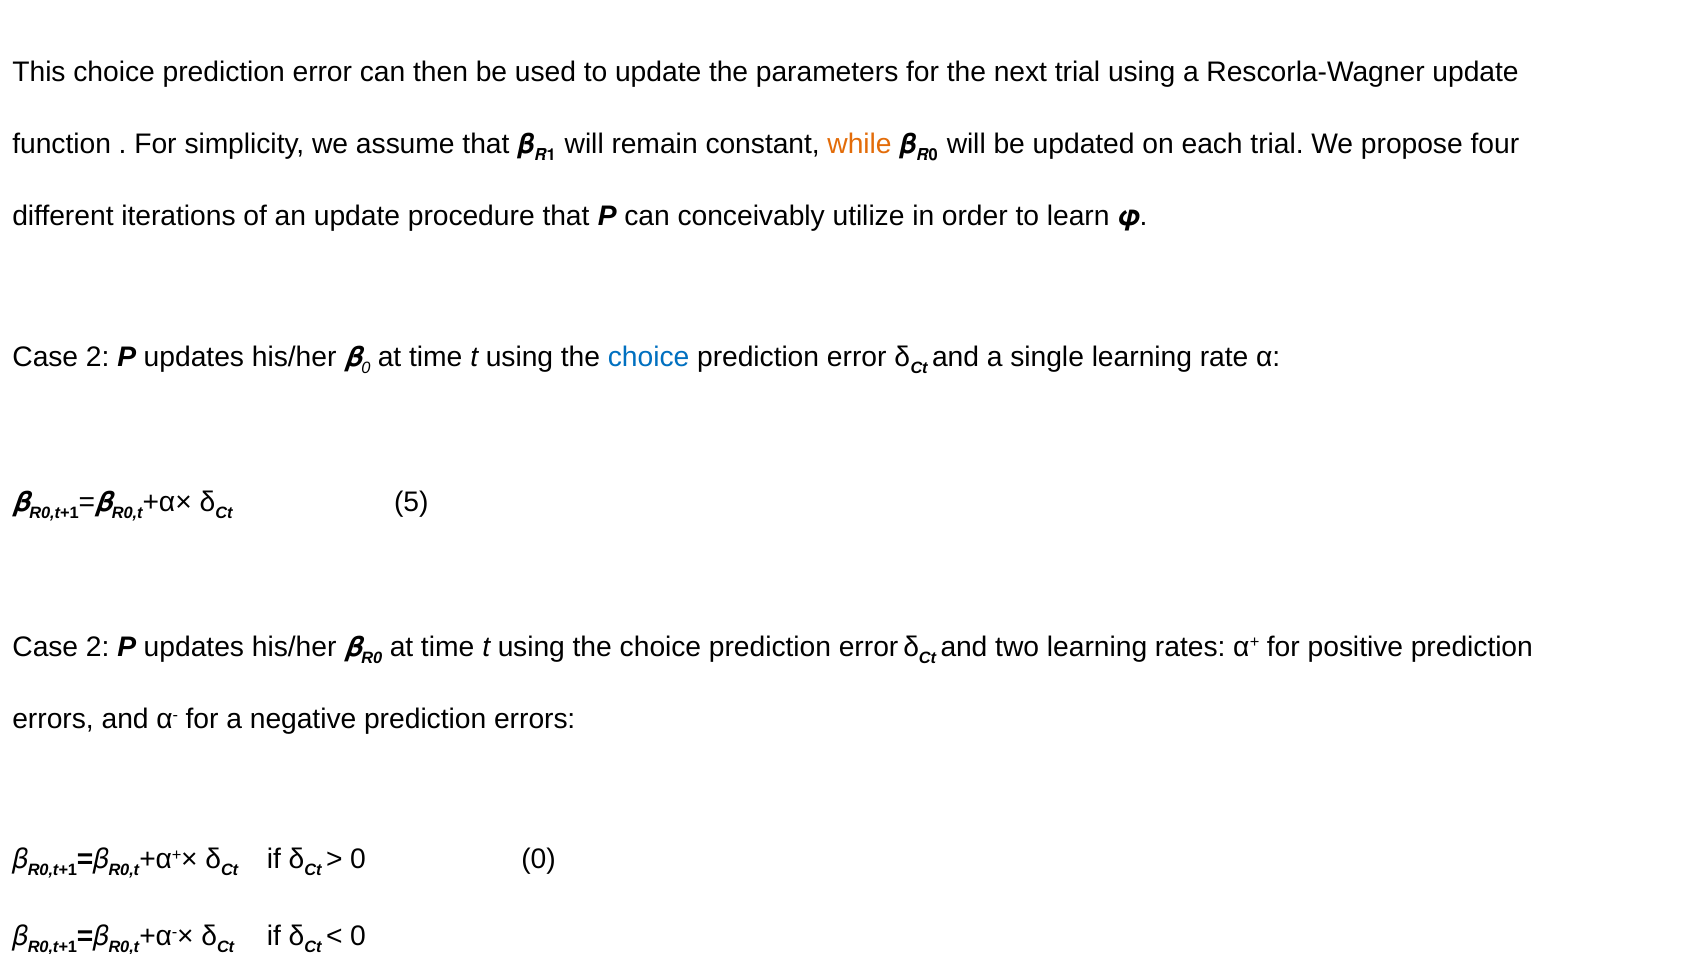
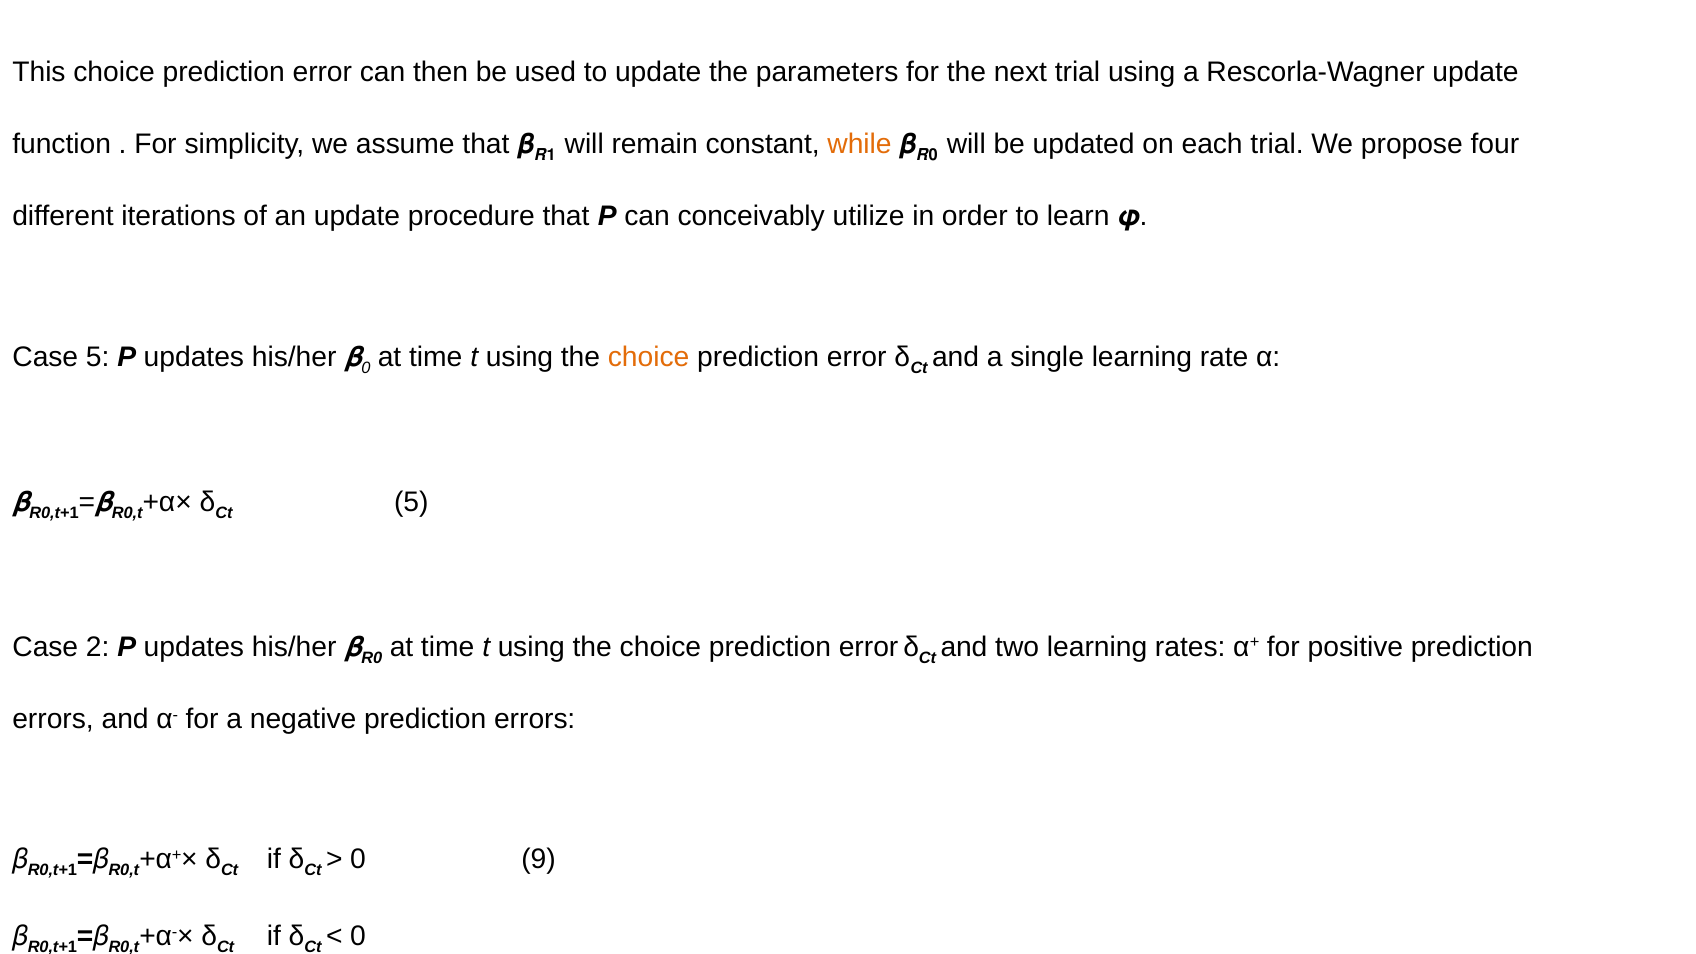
2 at (98, 357): 2 -> 5
choice at (649, 357) colour: blue -> orange
0 0: 0 -> 9
